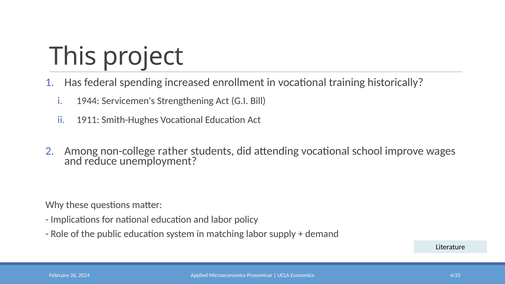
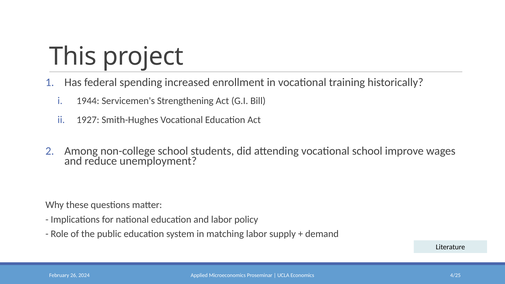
1911: 1911 -> 1927
non-college rather: rather -> school
